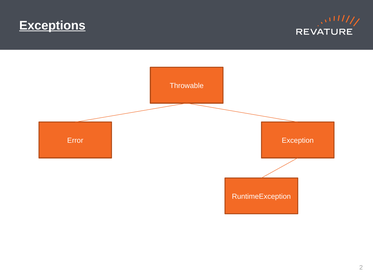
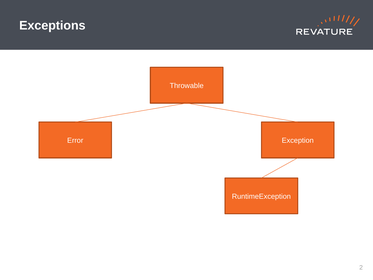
Exceptions underline: present -> none
